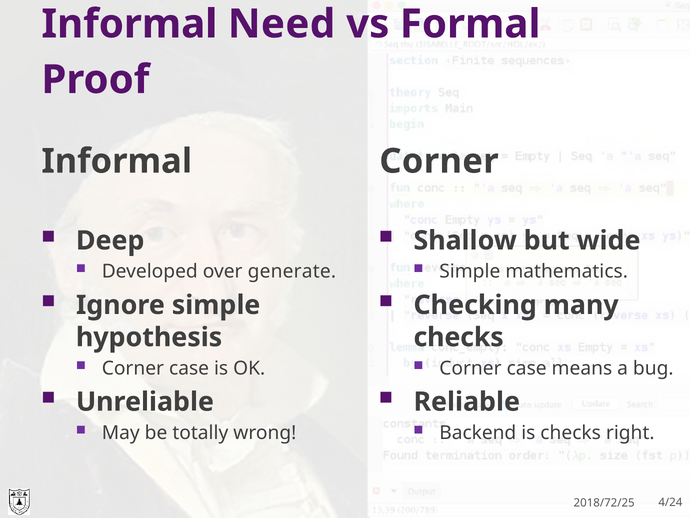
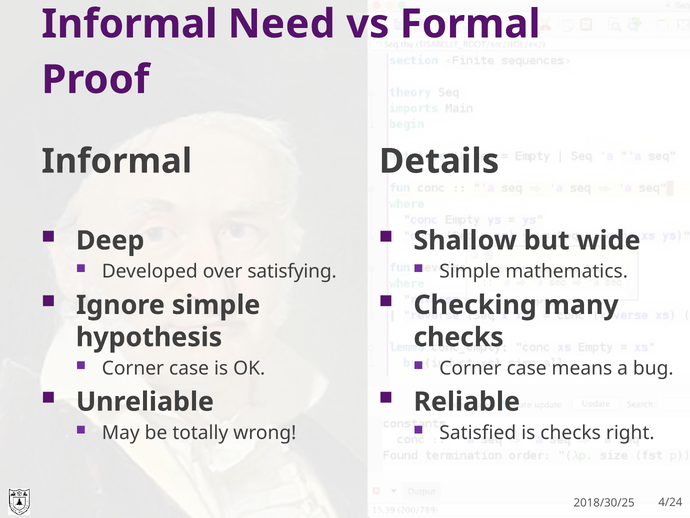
Corner at (439, 161): Corner -> Details
generate: generate -> satisfying
Backend: Backend -> Satisfied
2018/72/25: 2018/72/25 -> 2018/30/25
